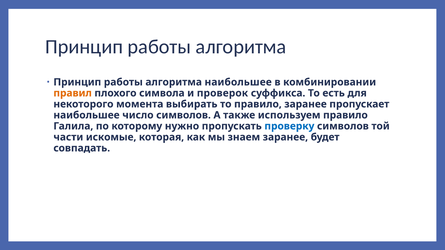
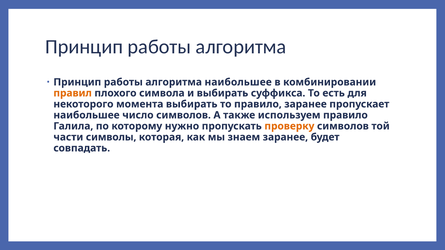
и проверок: проверок -> выбирать
проверку colour: blue -> orange
искомые: искомые -> символы
